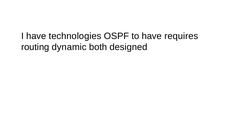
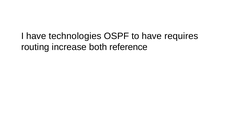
dynamic: dynamic -> increase
designed: designed -> reference
